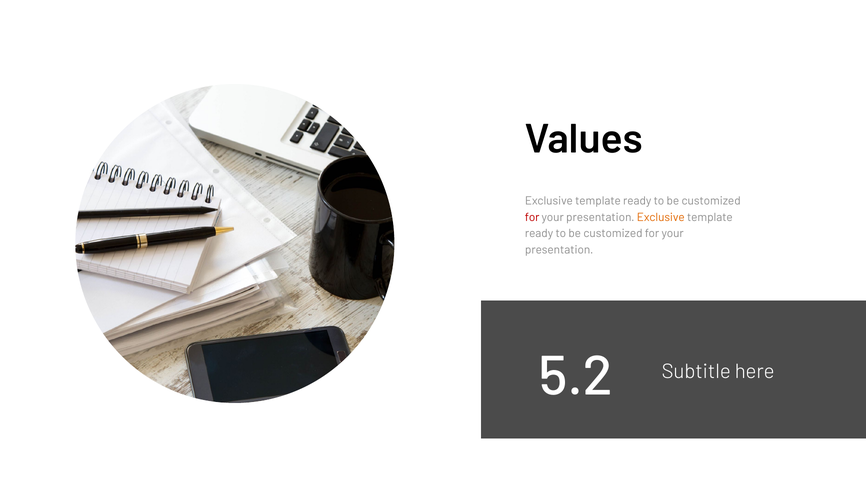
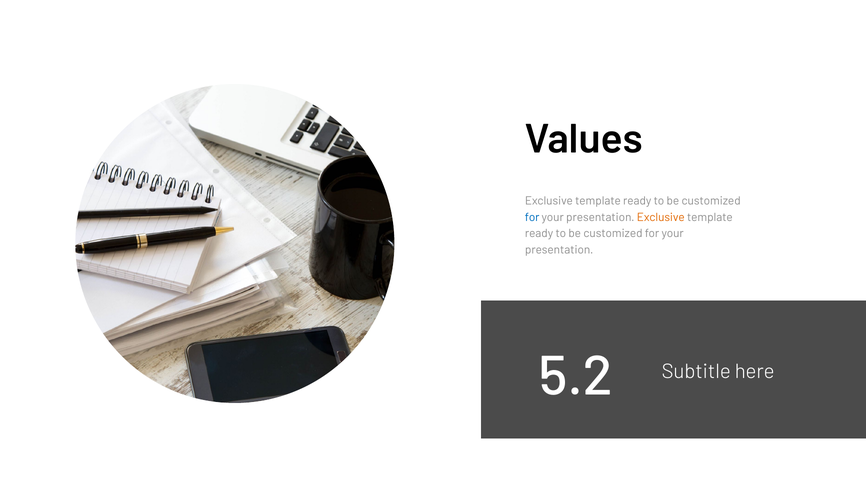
for at (532, 217) colour: red -> blue
